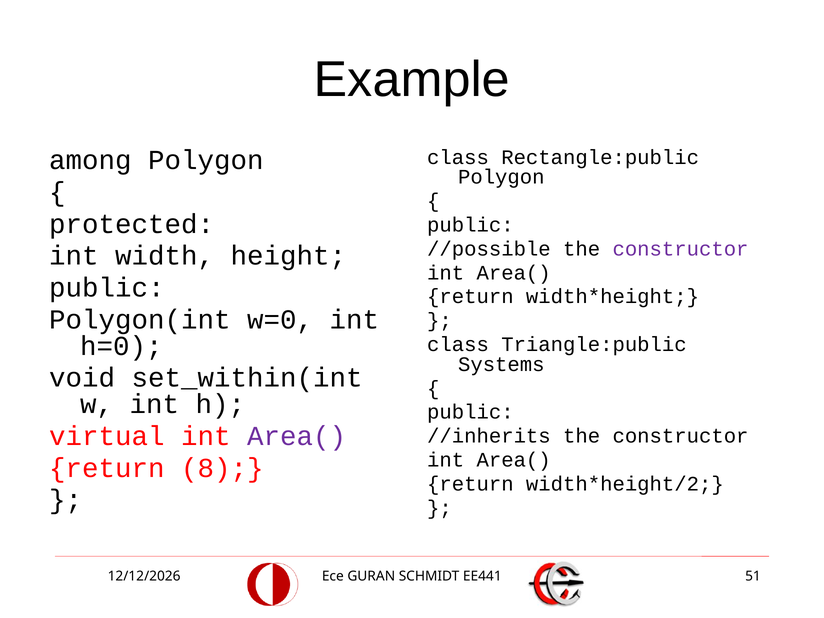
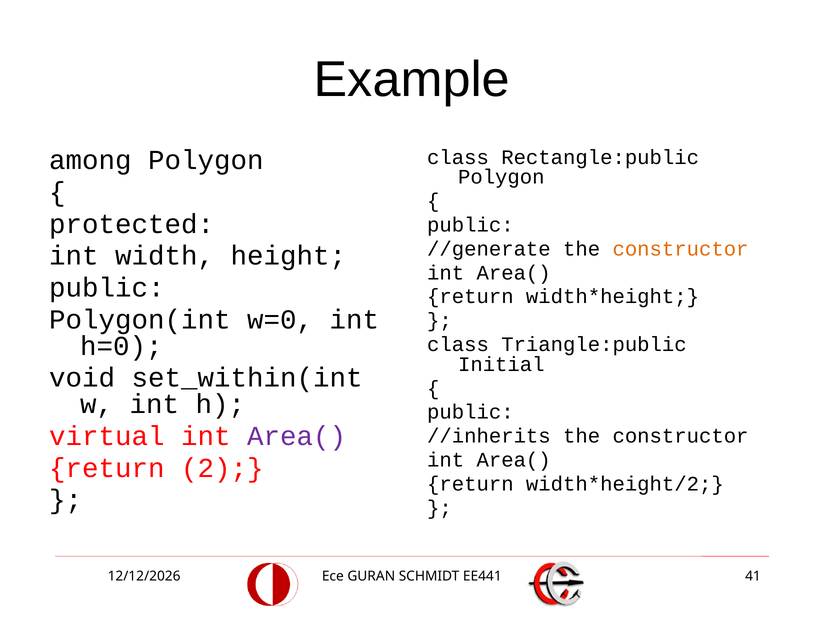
//possible: //possible -> //generate
constructor at (680, 249) colour: purple -> orange
Systems: Systems -> Initial
8: 8 -> 2
51: 51 -> 41
